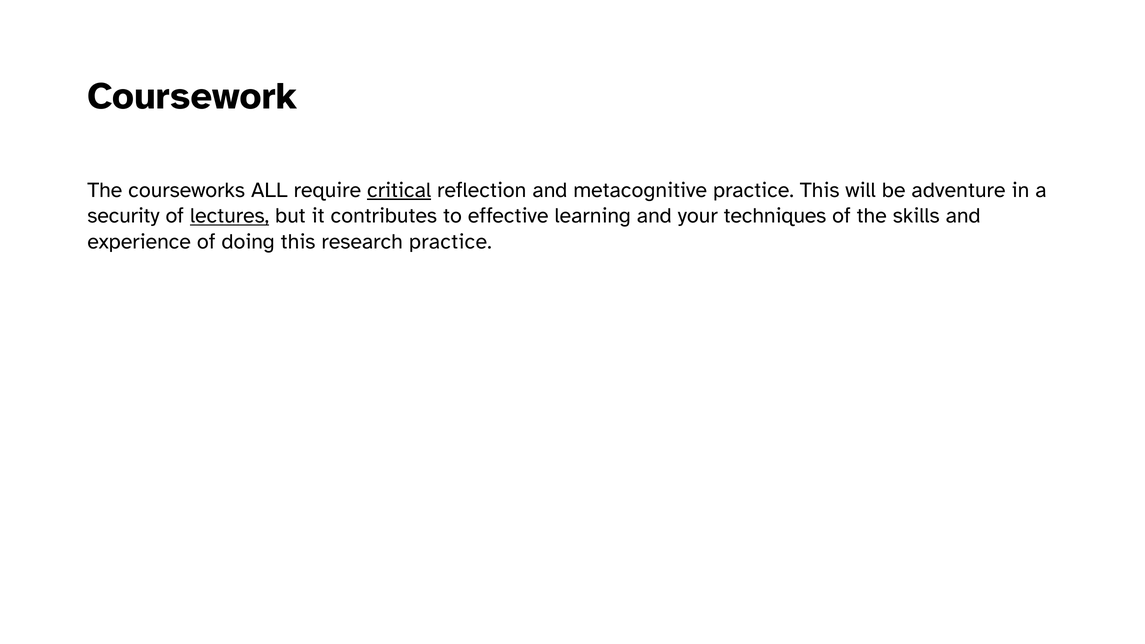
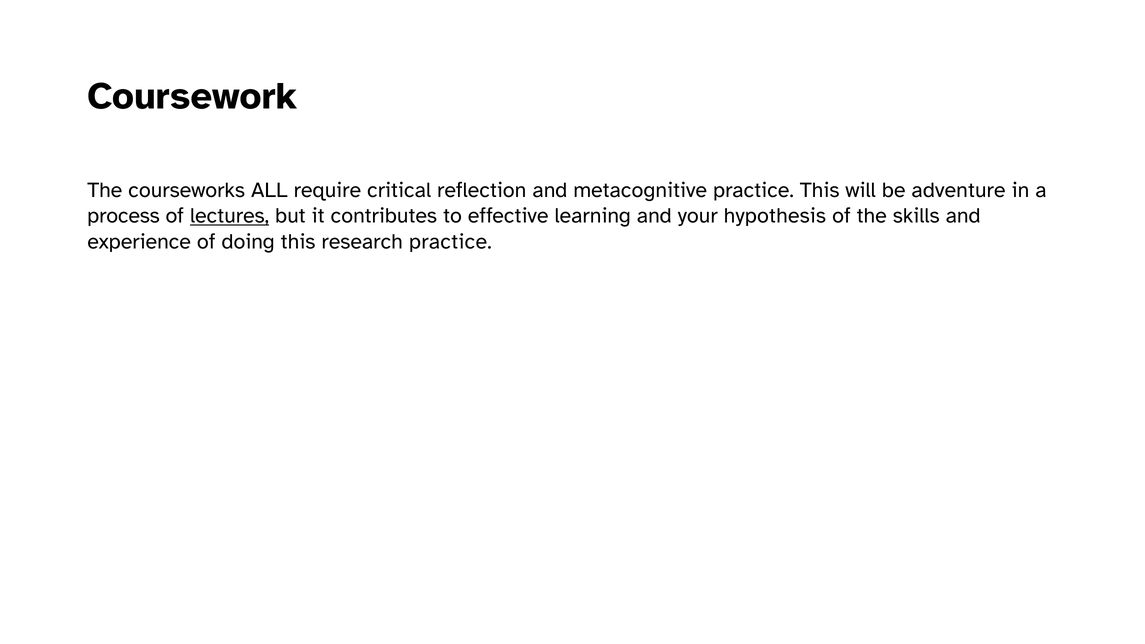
critical underline: present -> none
security: security -> process
techniques: techniques -> hypothesis
